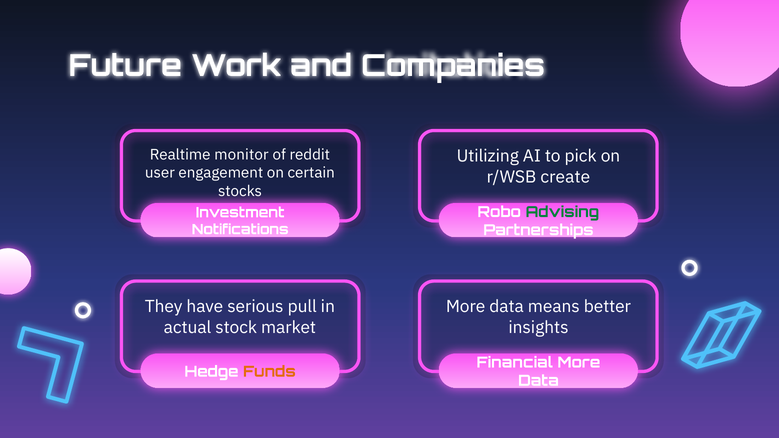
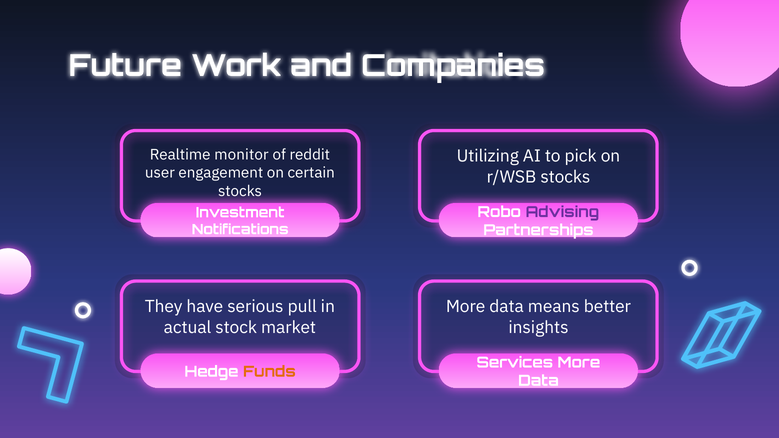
r/WSB create: create -> stocks
Advising colour: green -> purple
Financial: Financial -> Services
